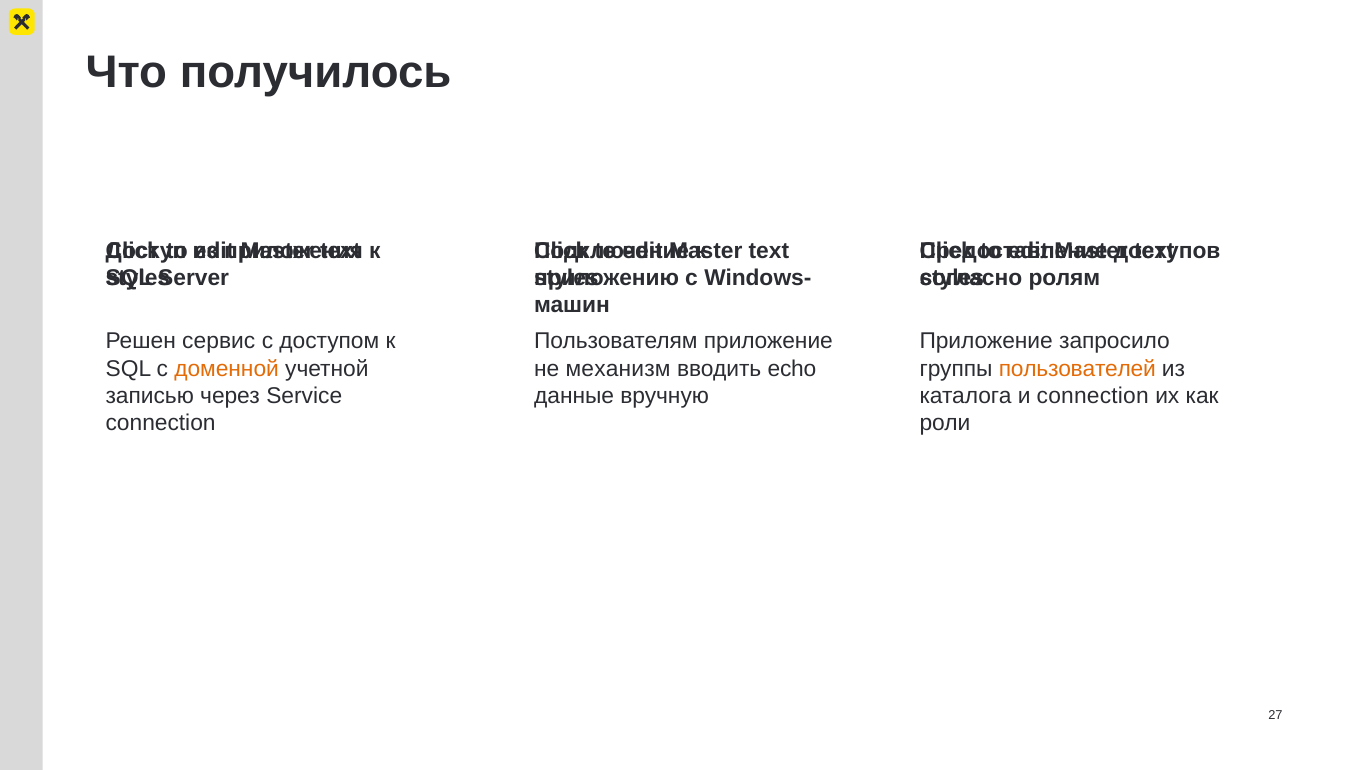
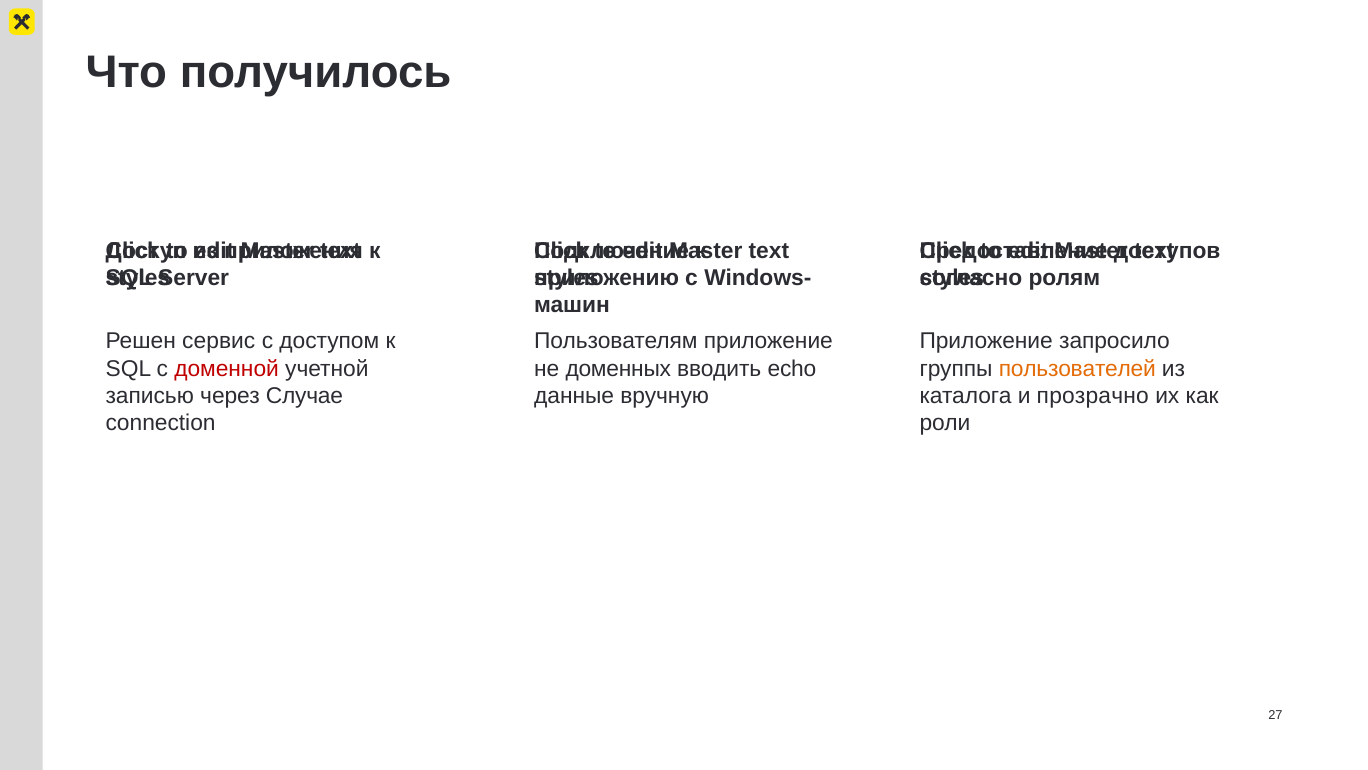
доменной colour: orange -> red
механизм: механизм -> доменных
Service: Service -> Случае
и connection: connection -> прозрачно
